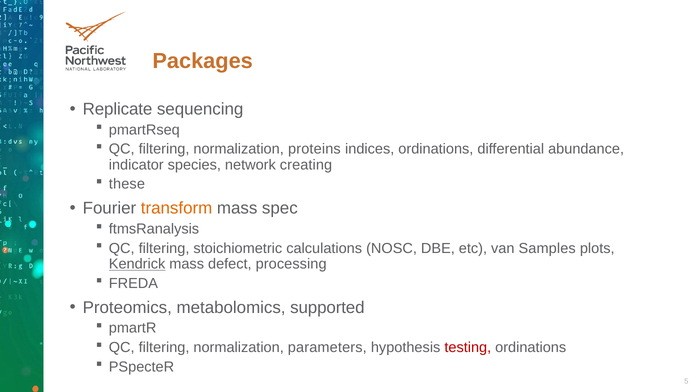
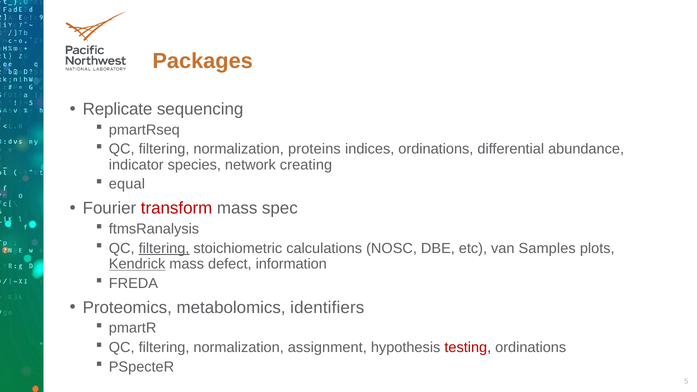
these: these -> equal
transform colour: orange -> red
filtering at (164, 248) underline: none -> present
processing: processing -> information
supported: supported -> identifiers
parameters: parameters -> assignment
